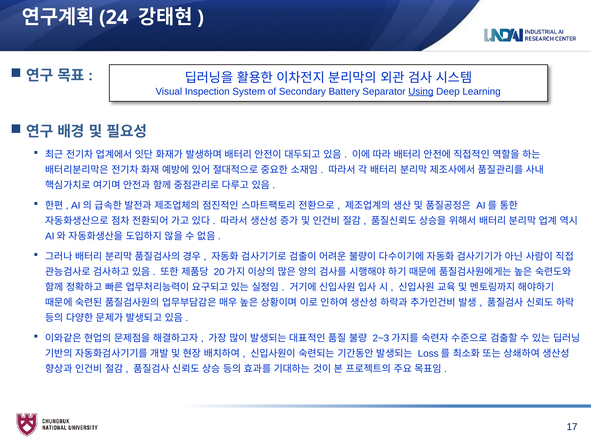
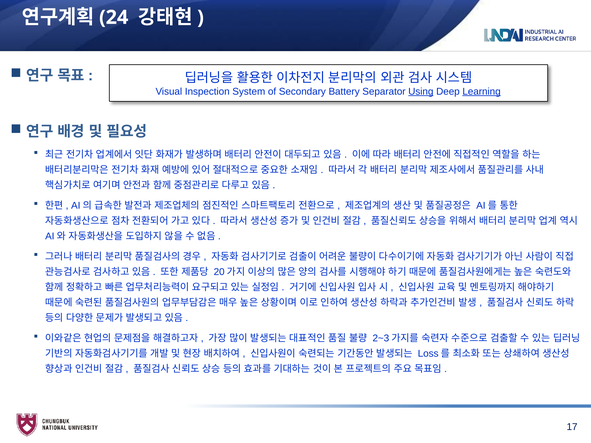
Learning underline: none -> present
